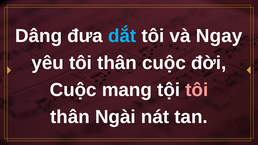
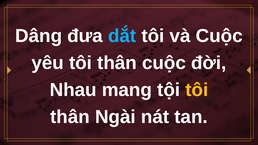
và Ngay: Ngay -> Cuộc
Cuộc at (73, 90): Cuộc -> Nhau
tôi at (197, 90) colour: pink -> yellow
